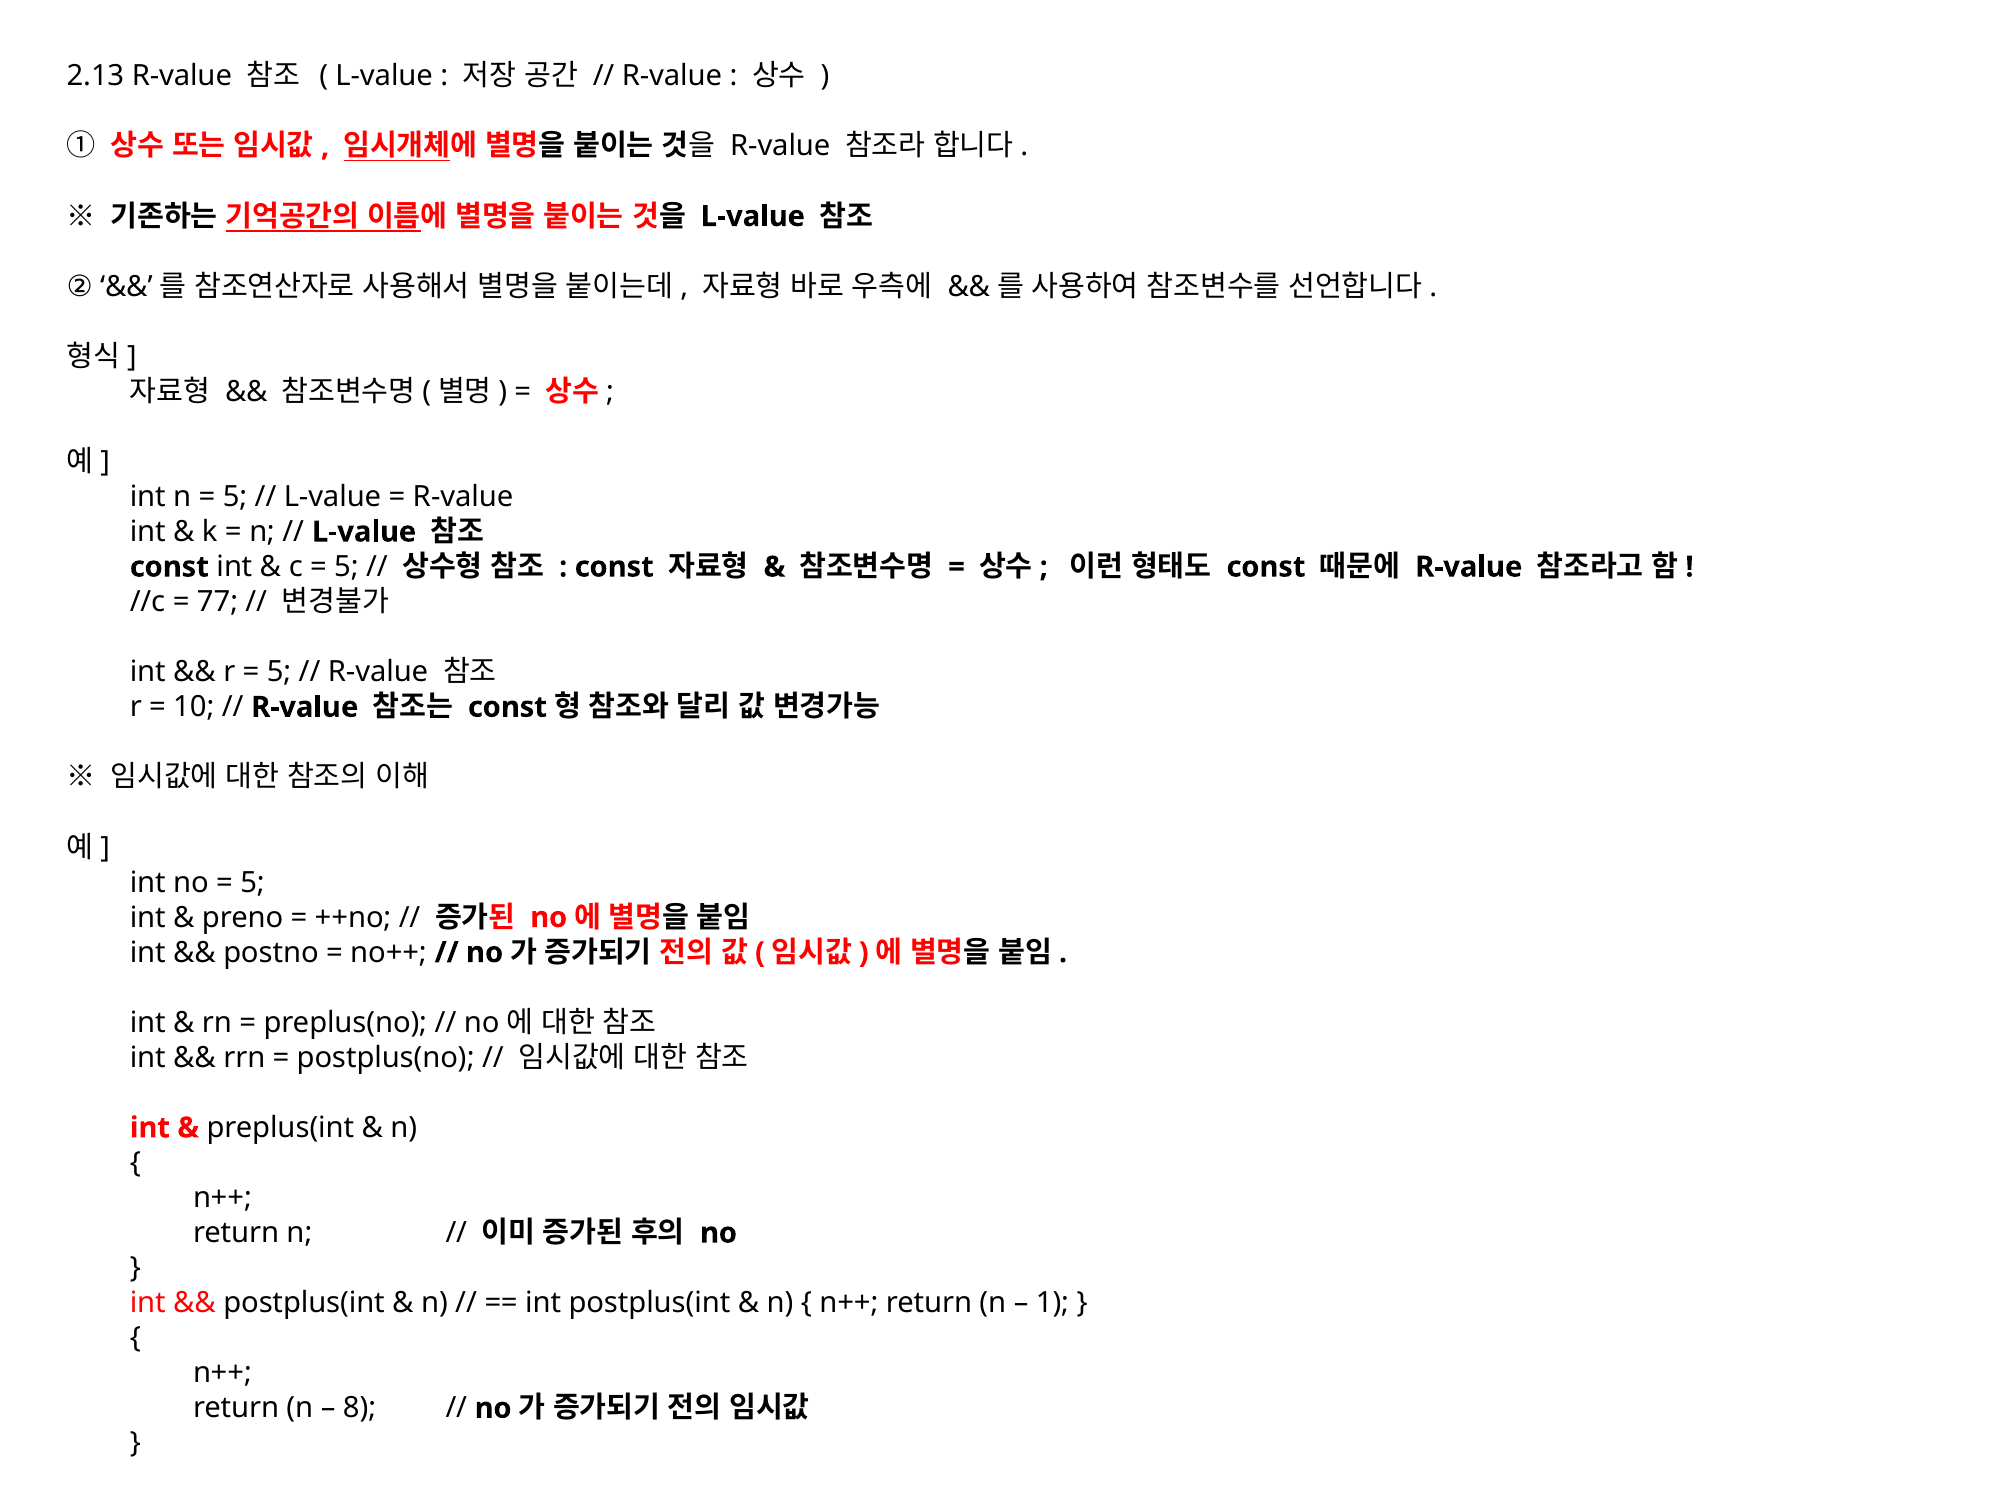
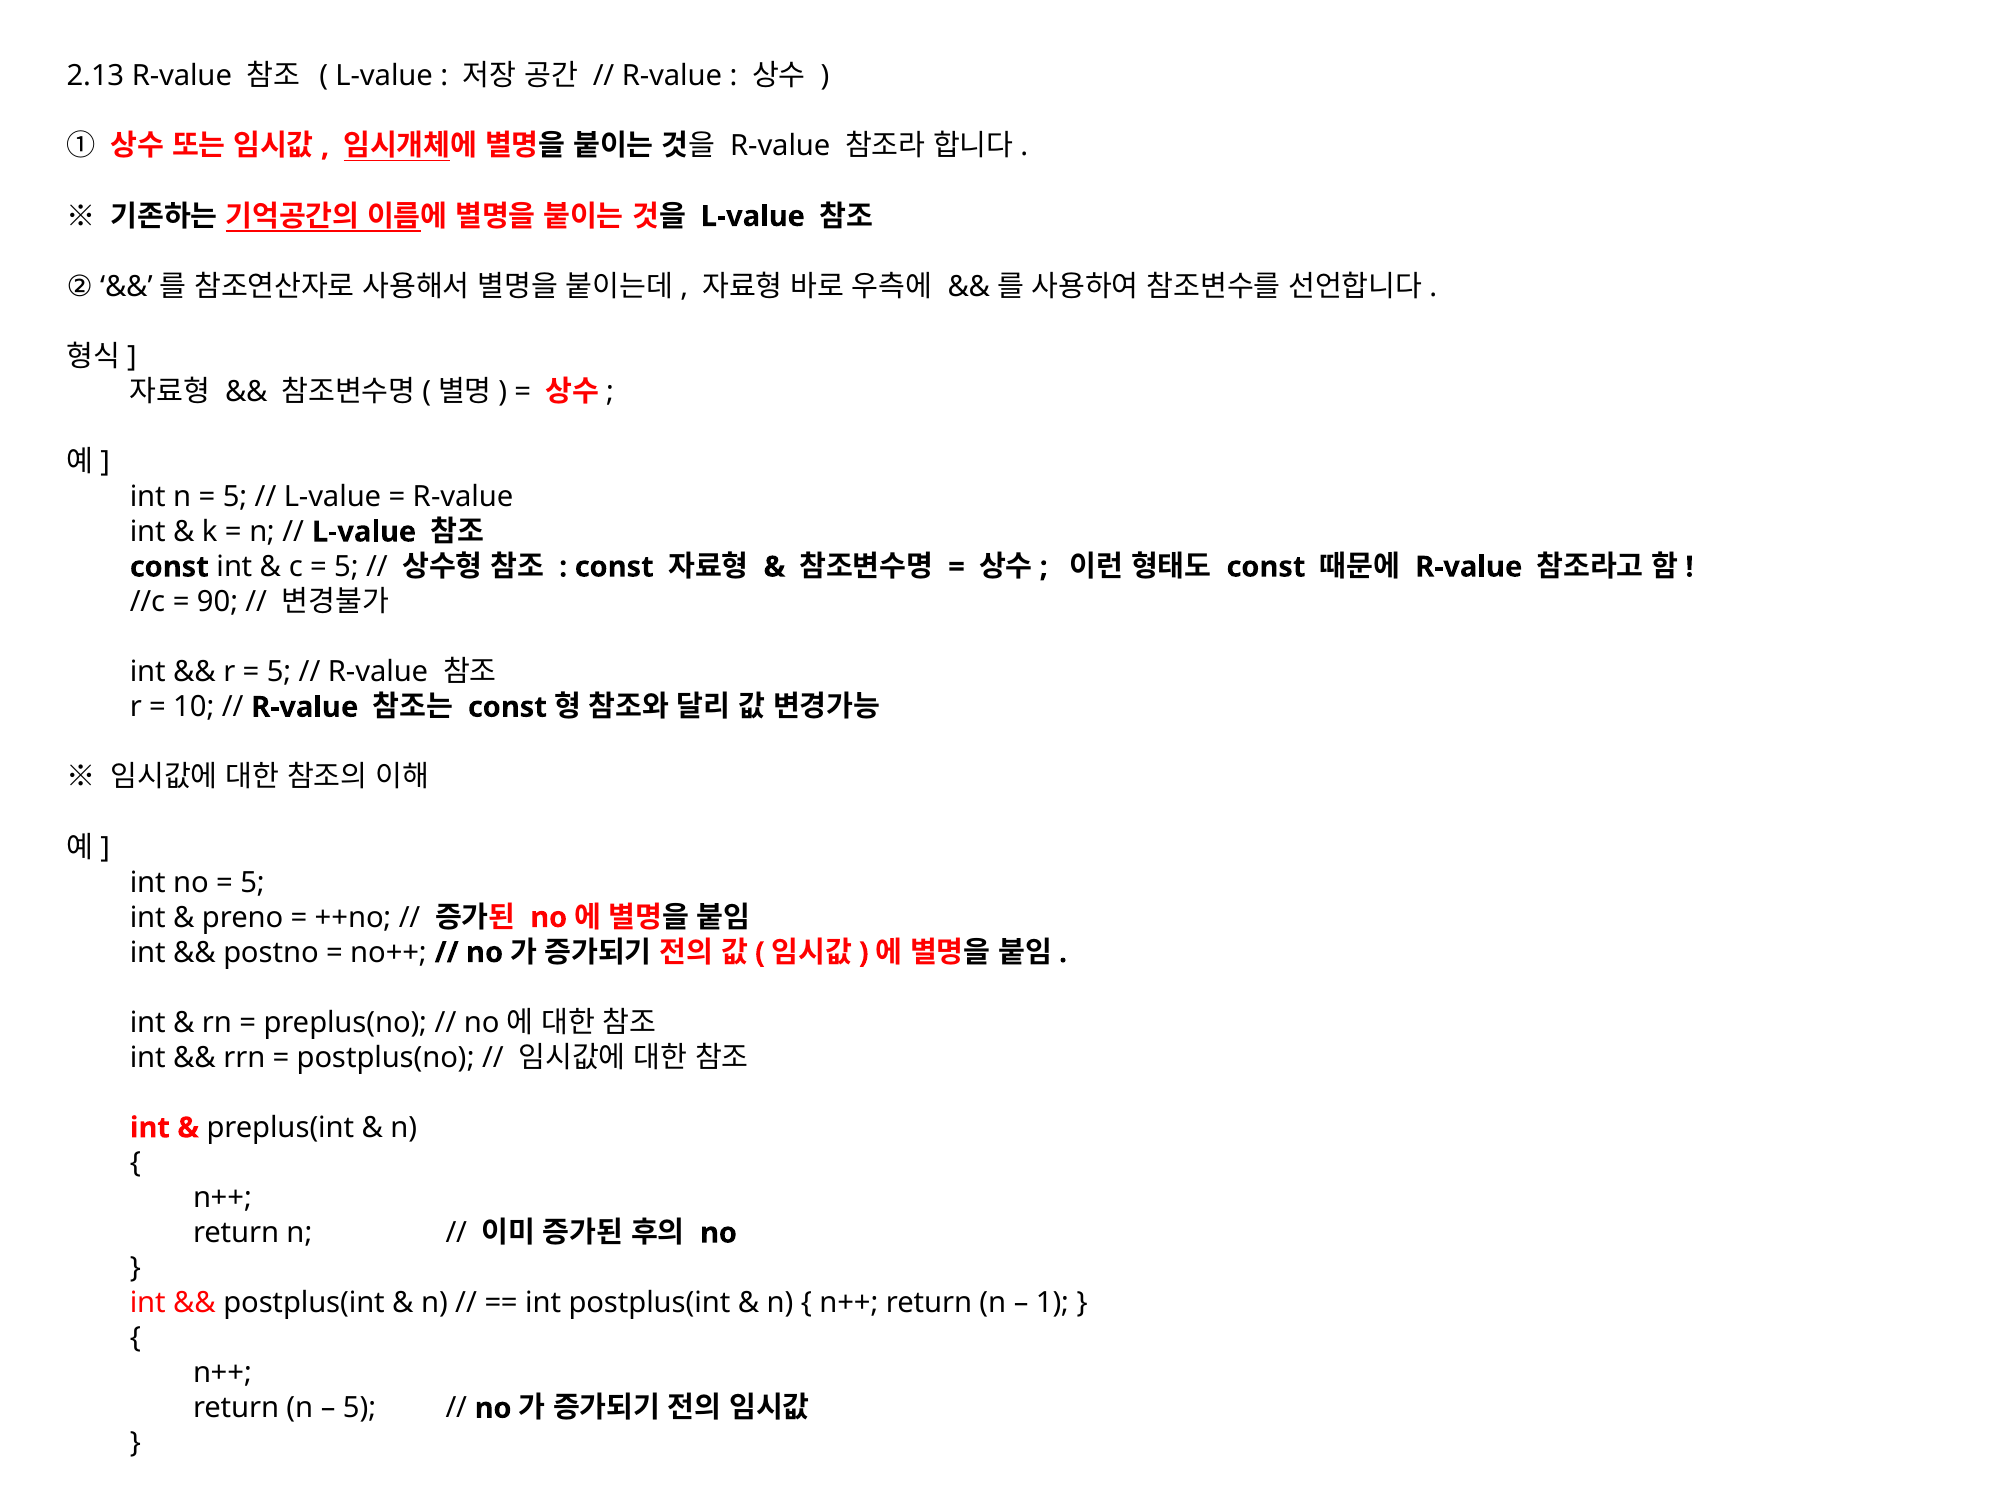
77: 77 -> 90
8 at (359, 1408): 8 -> 5
